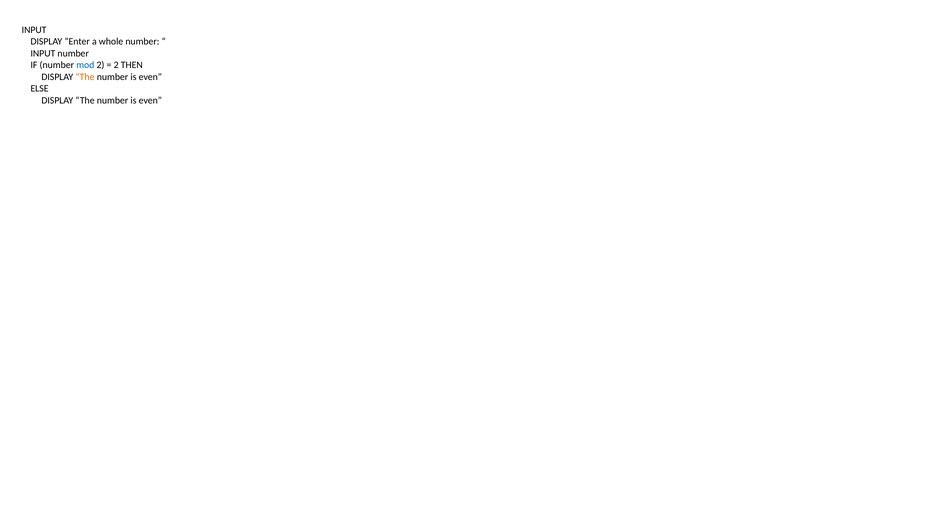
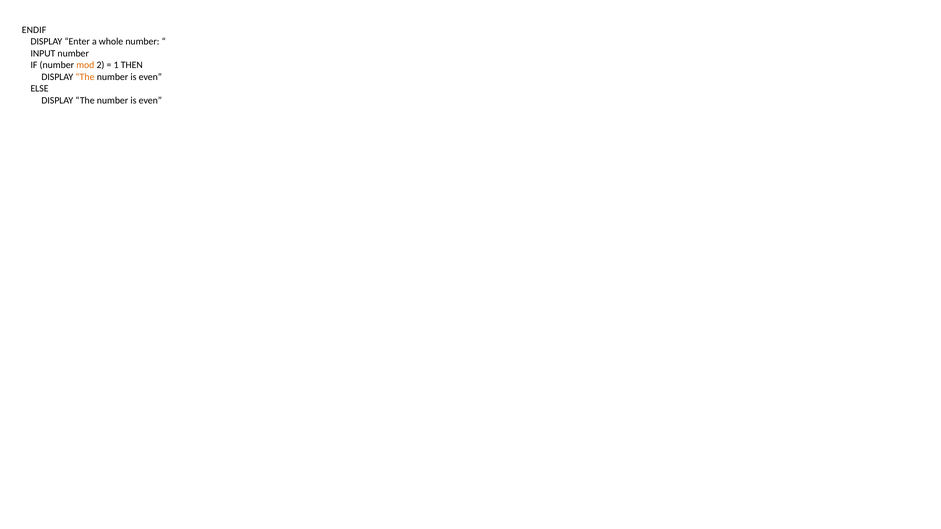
INPUT at (34, 30): INPUT -> ENDIF
mod colour: blue -> orange
2 at (116, 65): 2 -> 1
